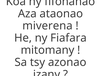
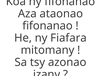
miverena at (47, 26): miverena -> fifonanao
